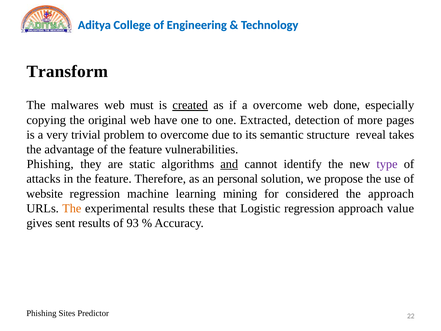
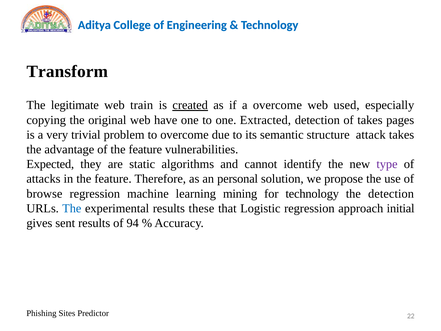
malwares: malwares -> legitimate
must: must -> train
done: done -> used
of more: more -> takes
reveal: reveal -> attack
Phishing at (50, 164): Phishing -> Expected
and underline: present -> none
website: website -> browse
for considered: considered -> technology
the approach: approach -> detection
The at (72, 208) colour: orange -> blue
value: value -> initial
93: 93 -> 94
